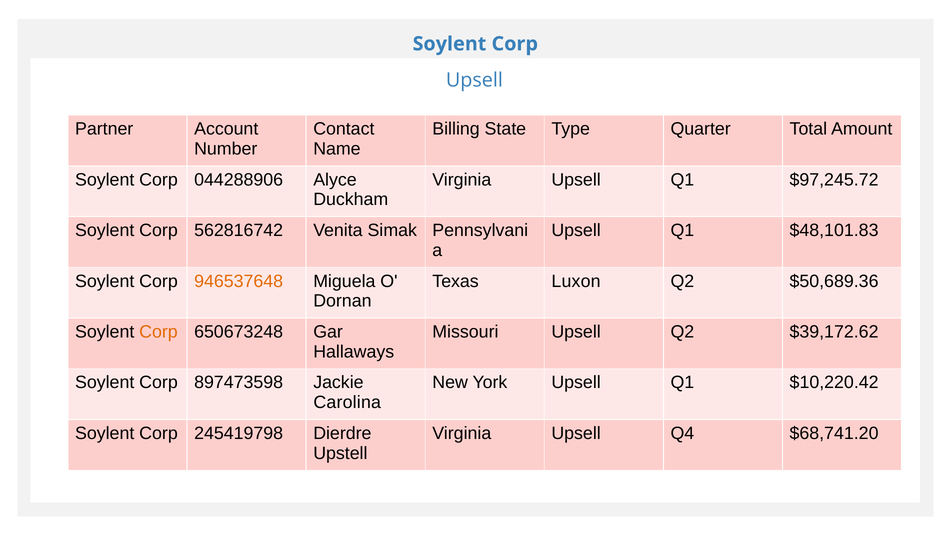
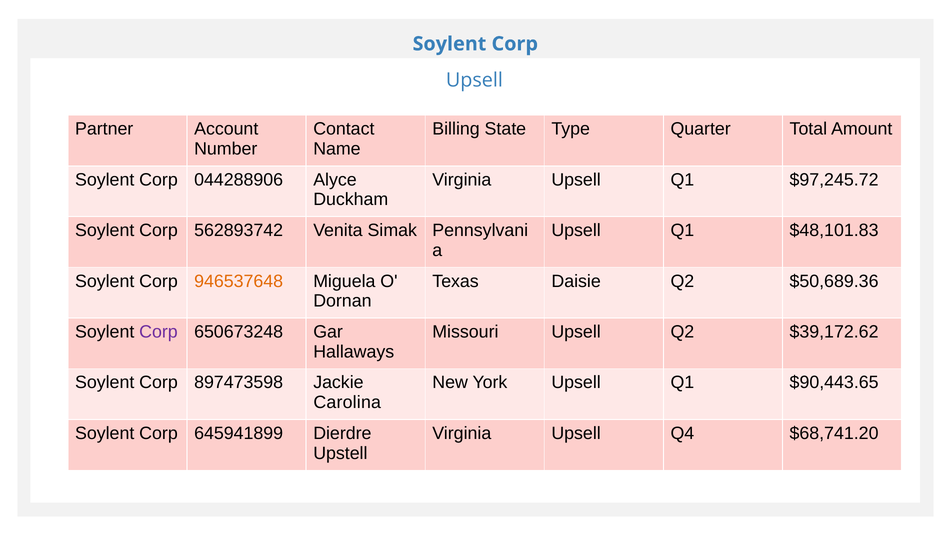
562816742: 562816742 -> 562893742
Luxon: Luxon -> Daisie
Corp at (158, 332) colour: orange -> purple
$10,220.42: $10,220.42 -> $90,443.65
245419798: 245419798 -> 645941899
